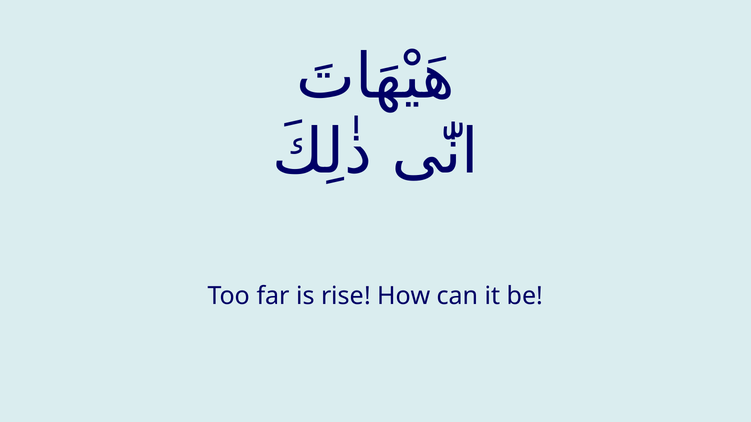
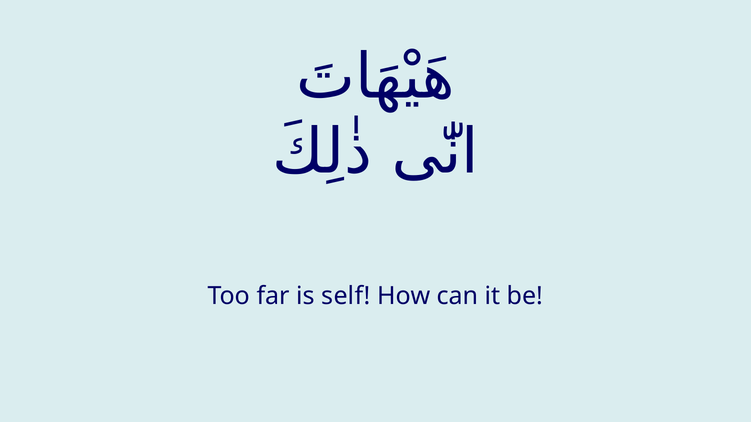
rise: rise -> self
